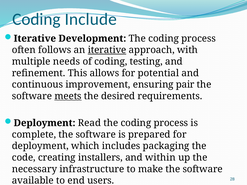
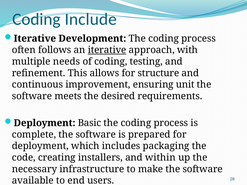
potential: potential -> structure
pair: pair -> unit
meets underline: present -> none
Read: Read -> Basic
